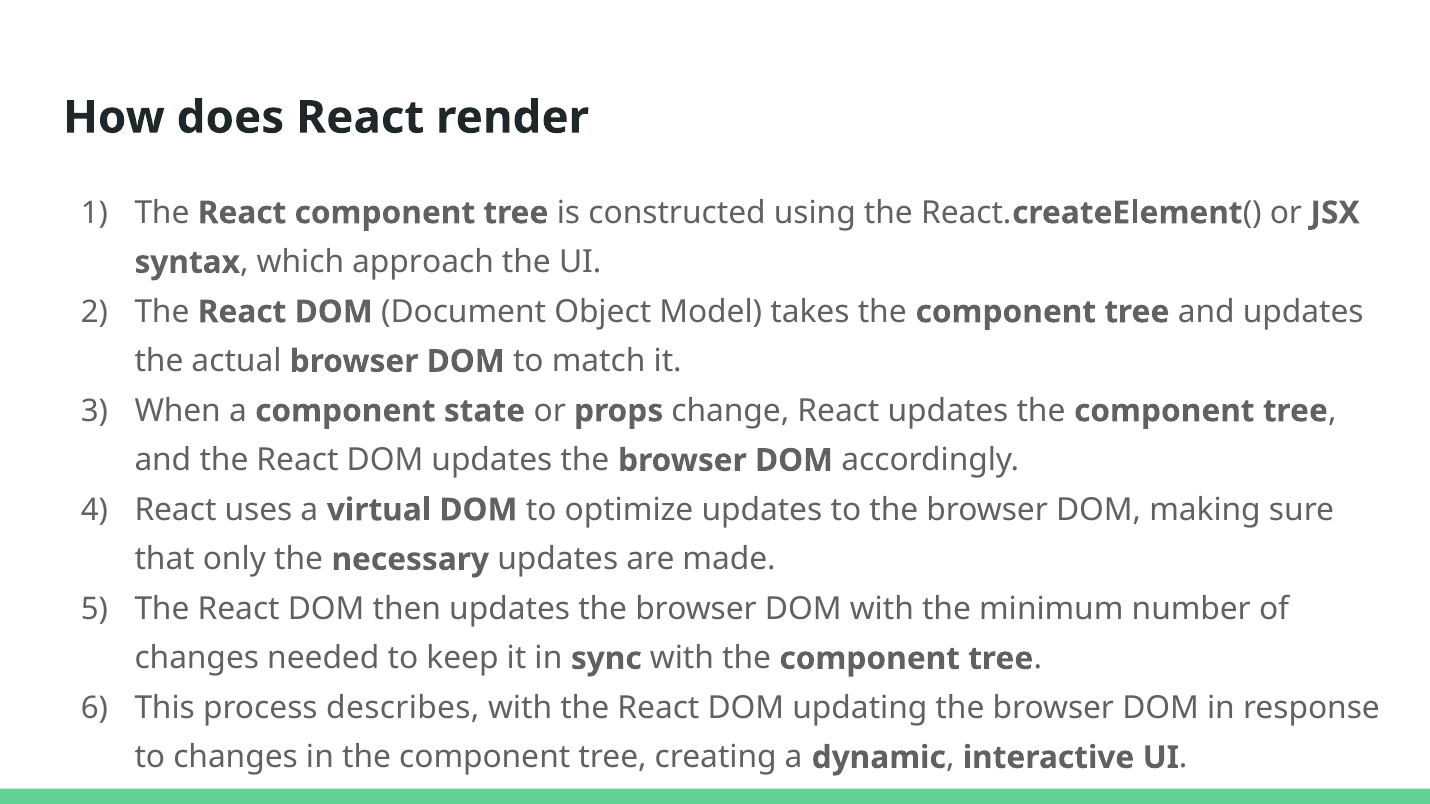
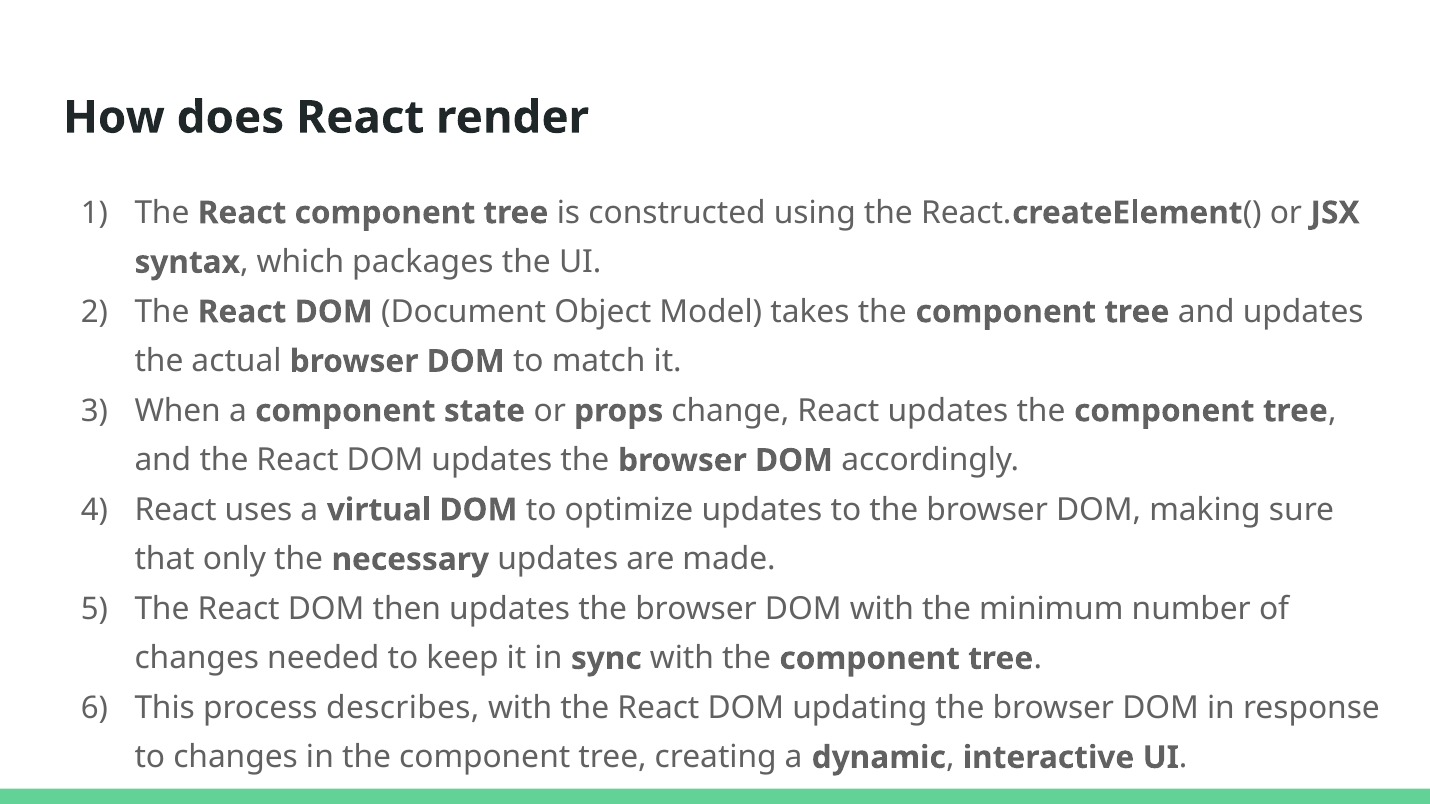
approach: approach -> packages
